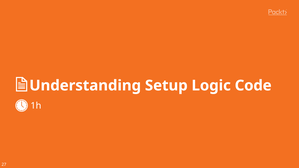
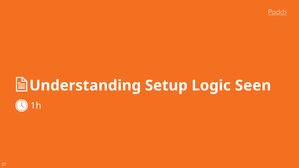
Code: Code -> Seen
